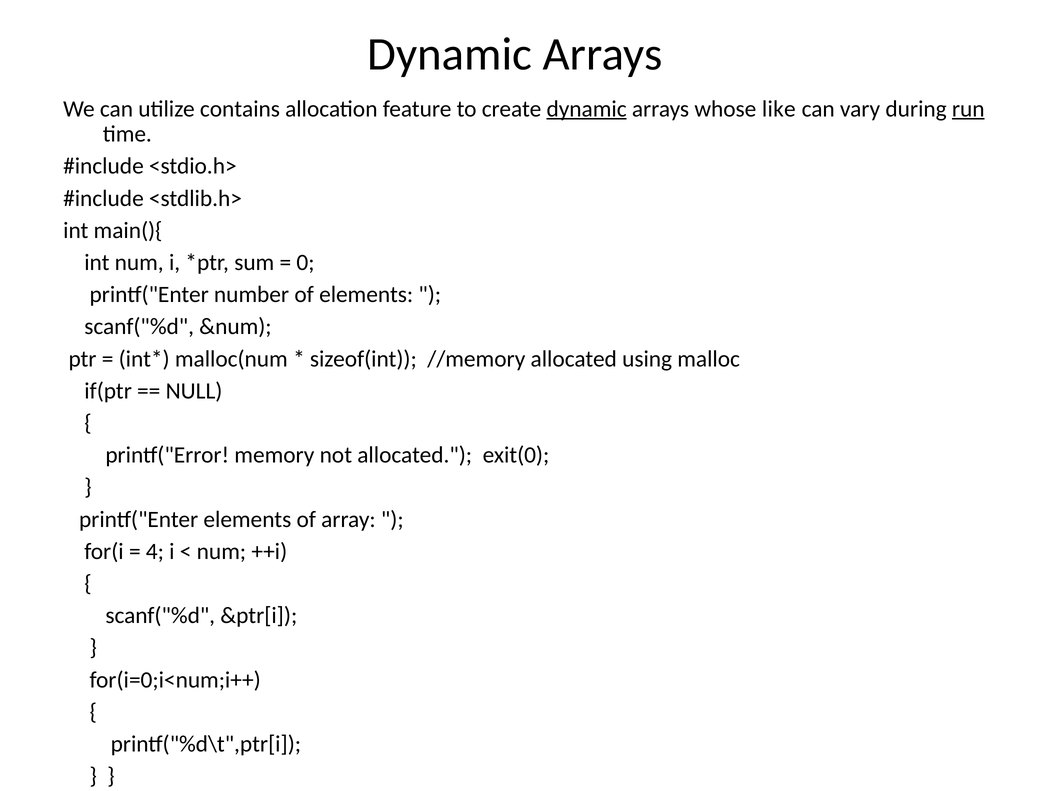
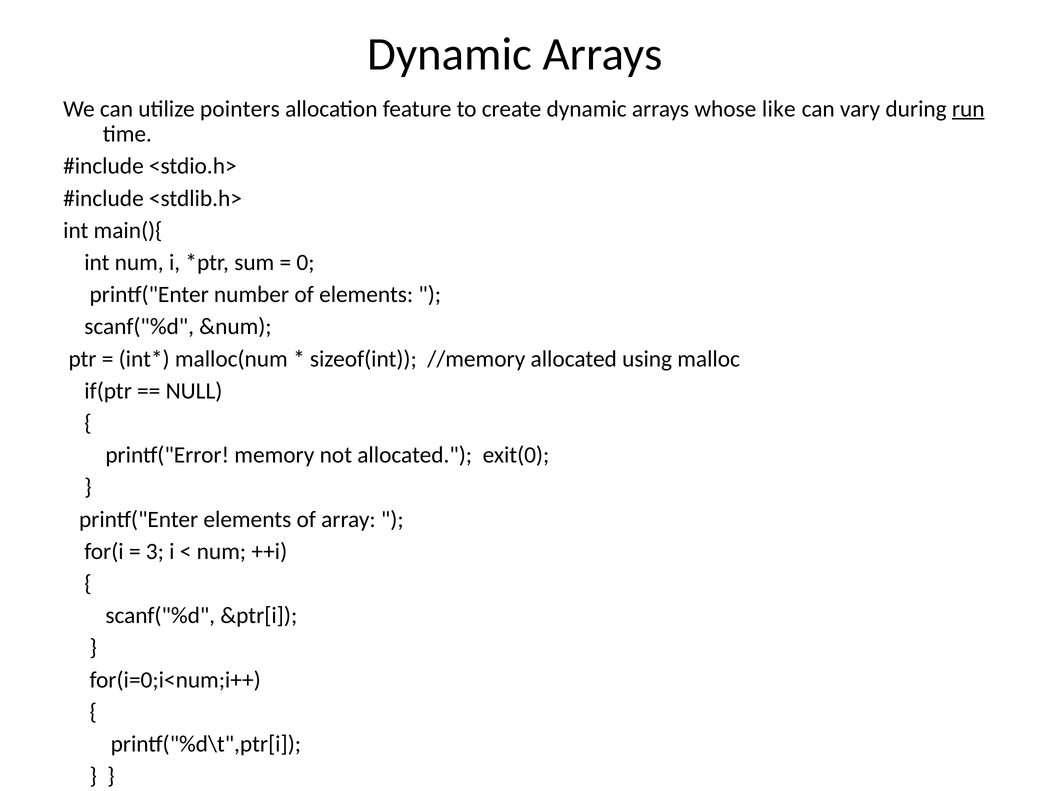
contains: contains -> pointers
dynamic at (587, 109) underline: present -> none
4: 4 -> 3
